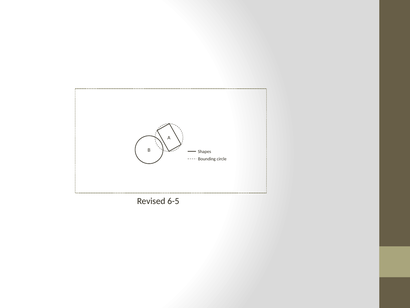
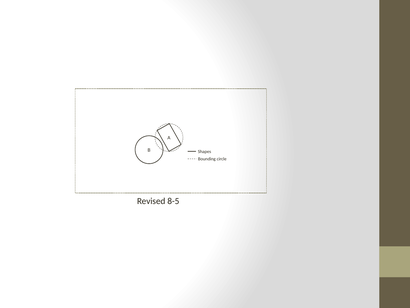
6-5: 6-5 -> 8-5
